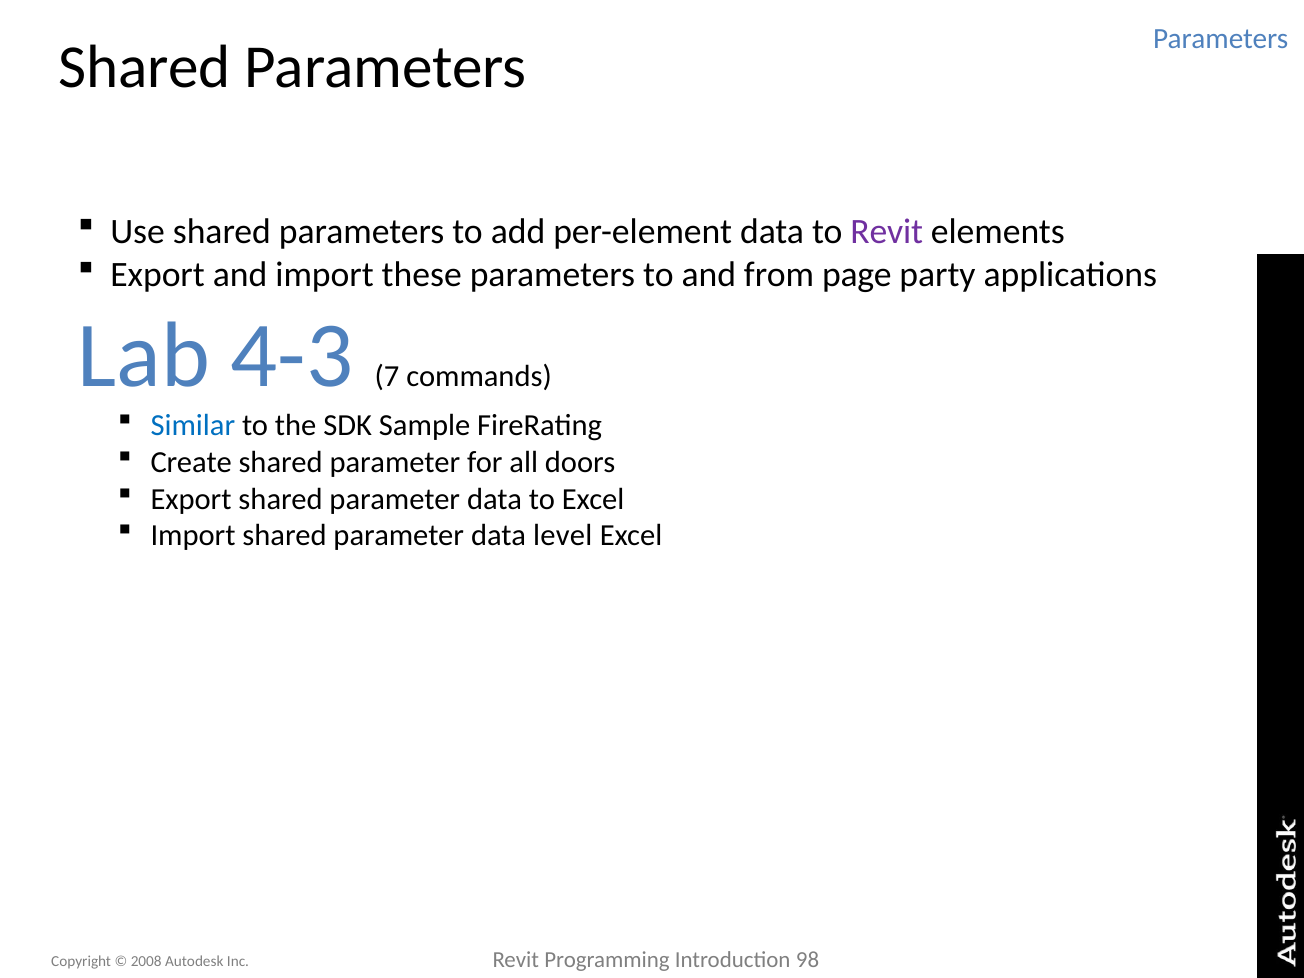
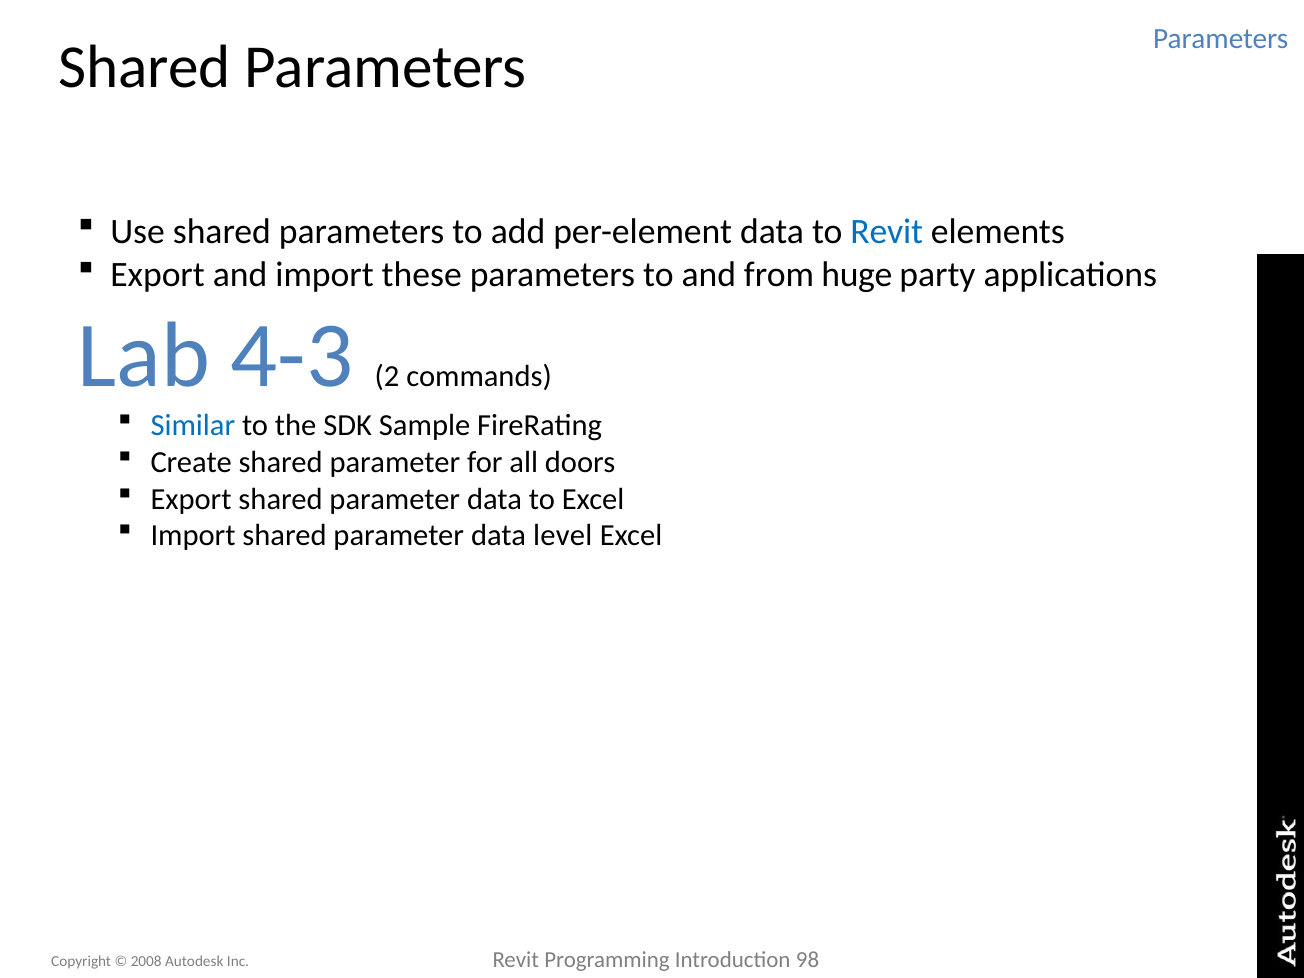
Revit at (887, 232) colour: purple -> blue
page: page -> huge
7: 7 -> 2
